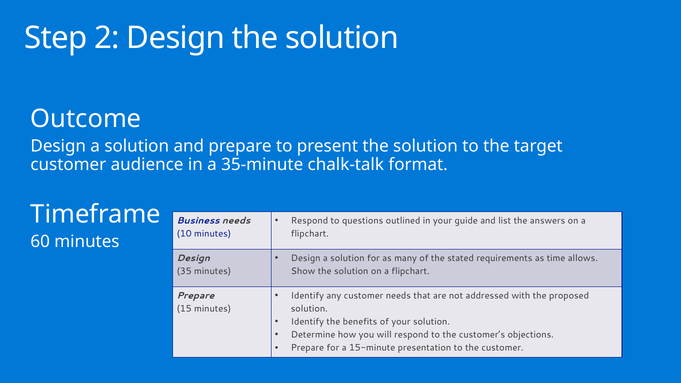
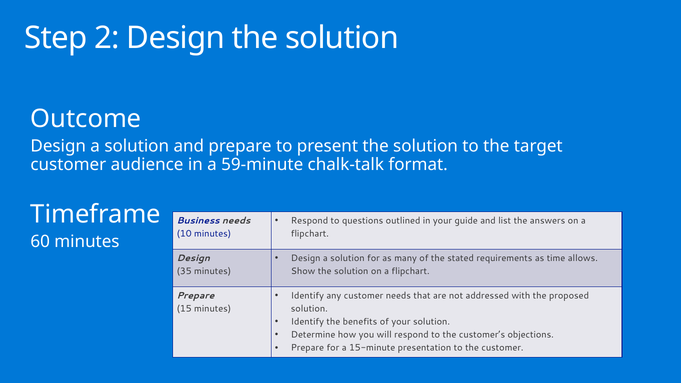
35-minute: 35-minute -> 59-minute
